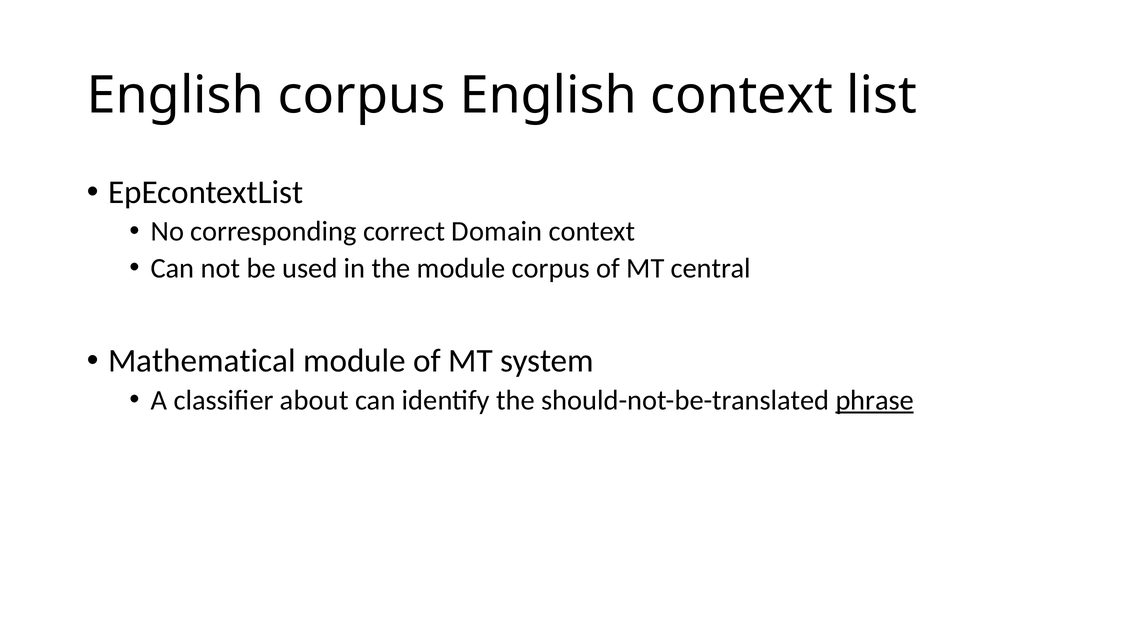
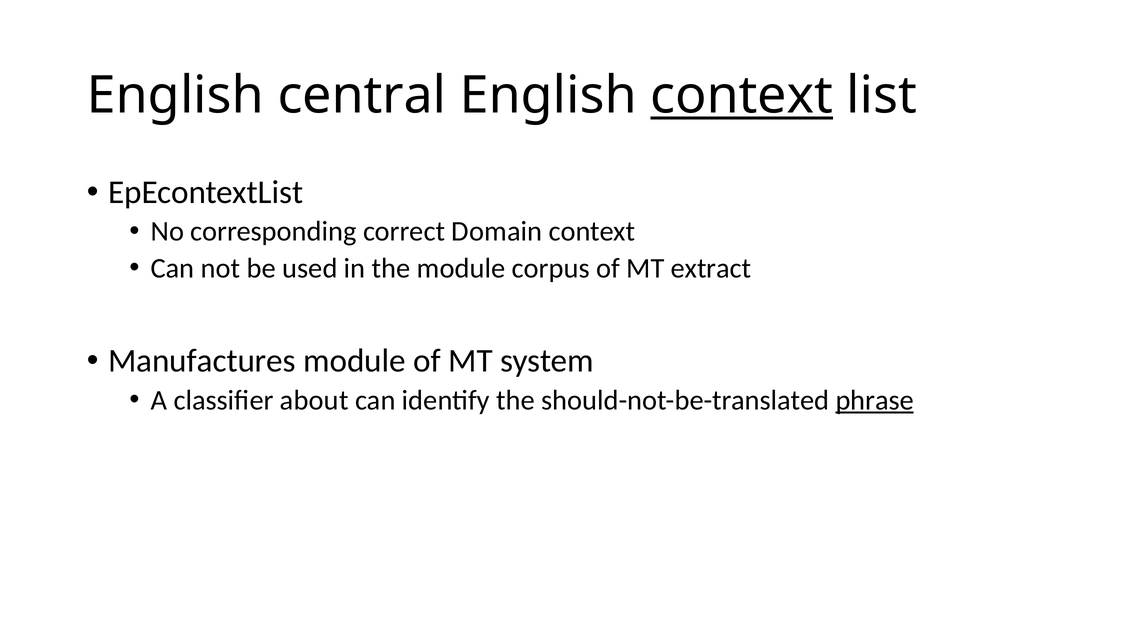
English corpus: corpus -> central
context at (742, 96) underline: none -> present
central: central -> extract
Mathematical: Mathematical -> Manufactures
